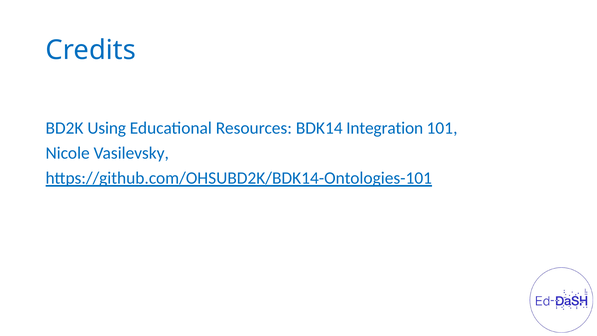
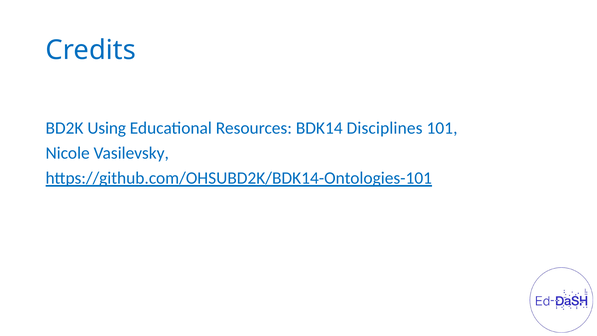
Integration: Integration -> Disciplines
